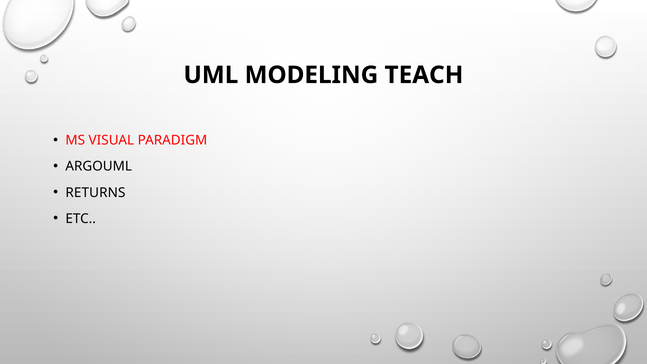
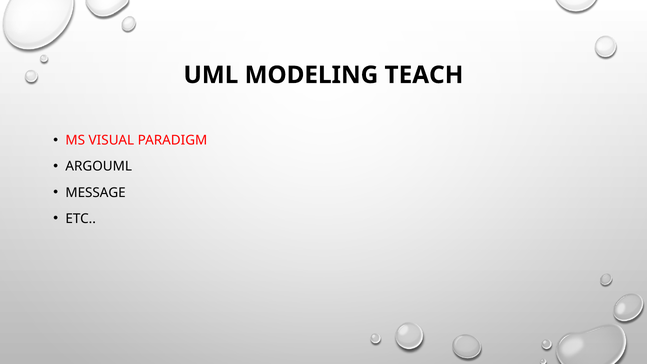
RETURNS: RETURNS -> MESSAGE
